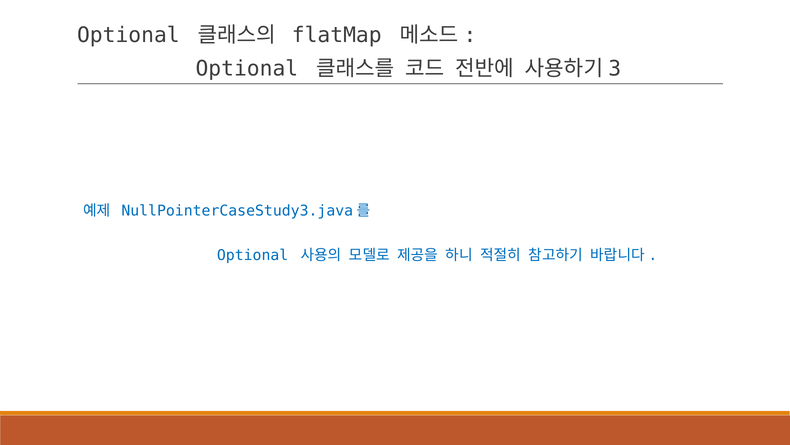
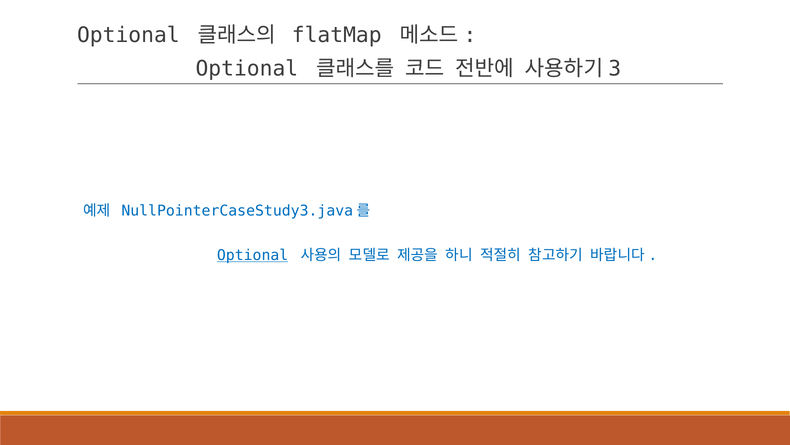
Optional at (253, 255) underline: none -> present
